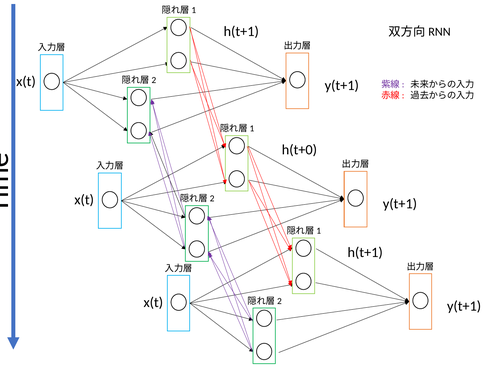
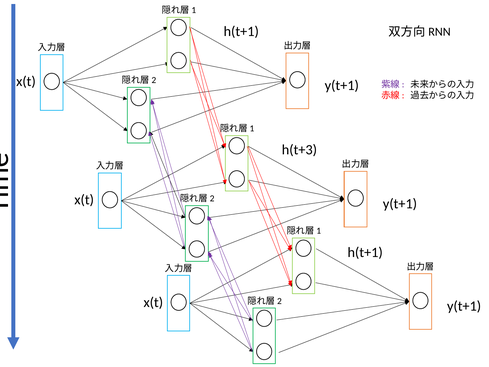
h(t+0: h(t+0 -> h(t+3
